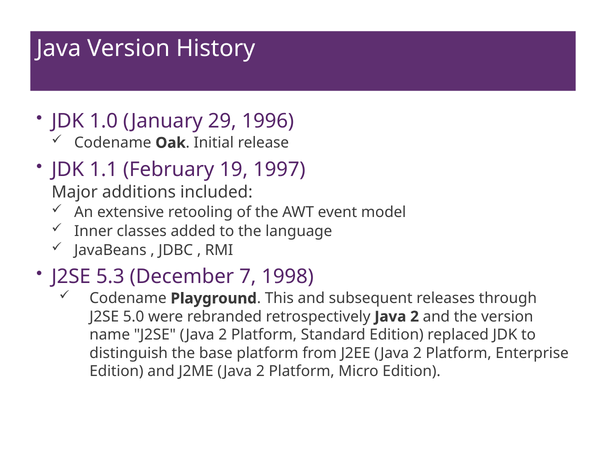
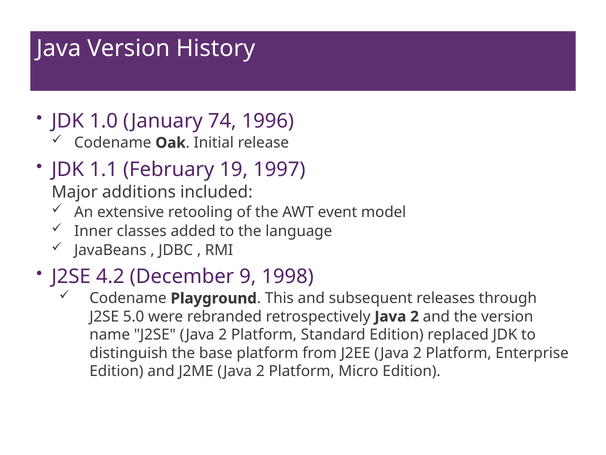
29: 29 -> 74
5.3: 5.3 -> 4.2
7: 7 -> 9
